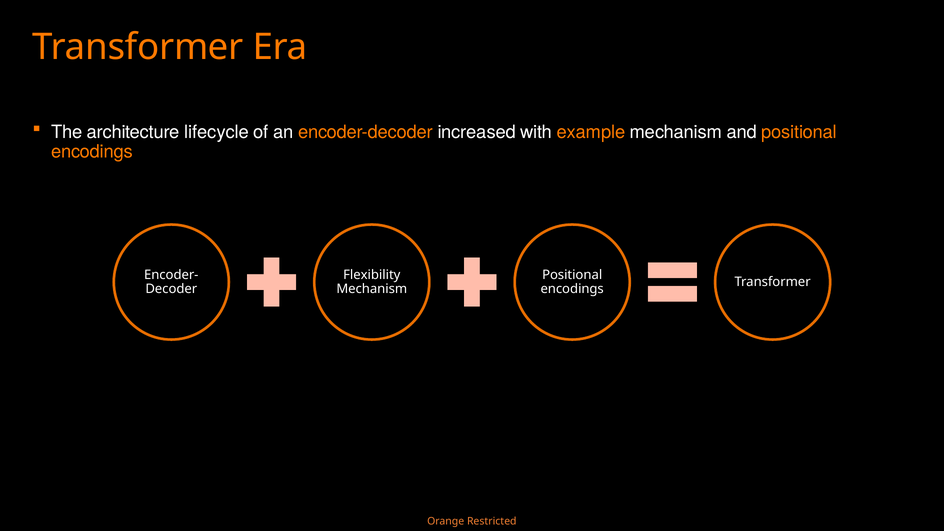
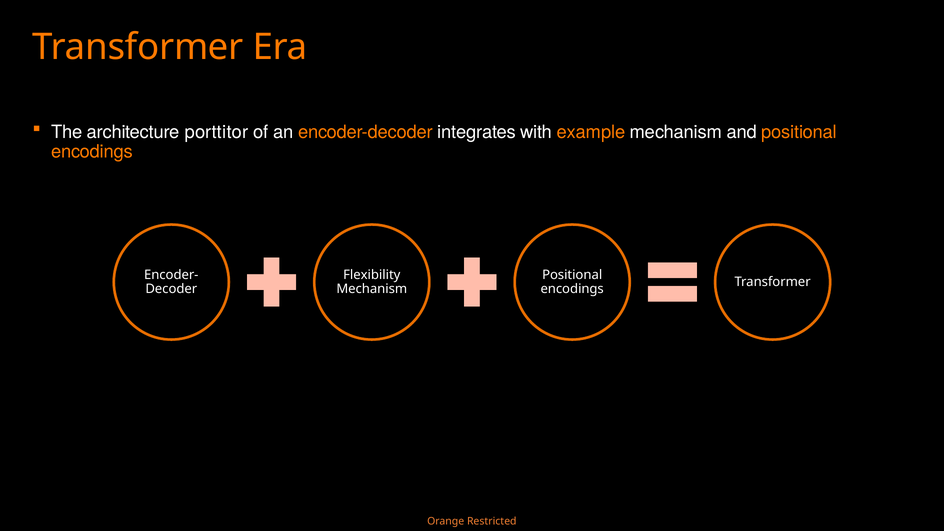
lifecycle: lifecycle -> porttitor
increased: increased -> integrates
